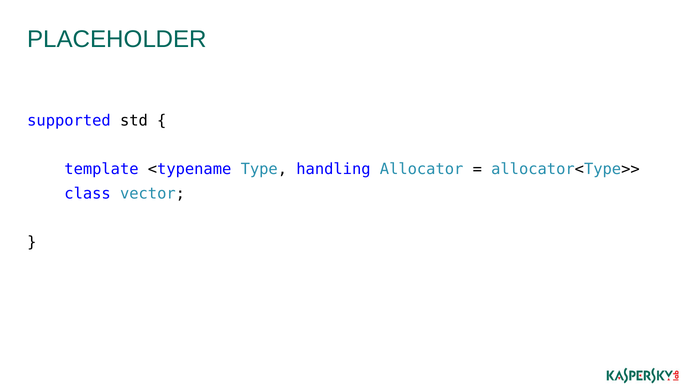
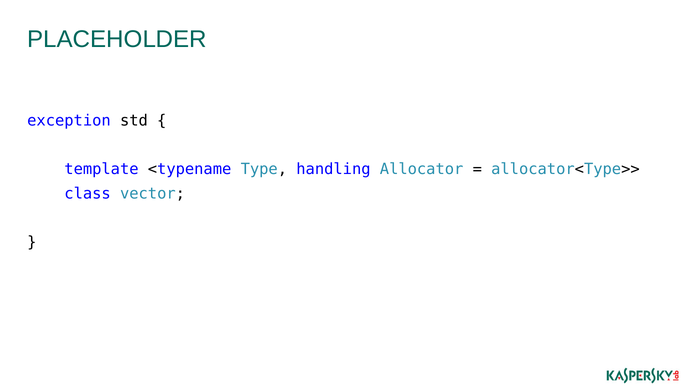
supported: supported -> exception
